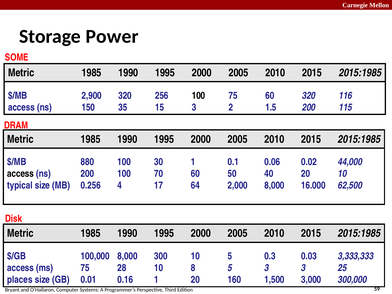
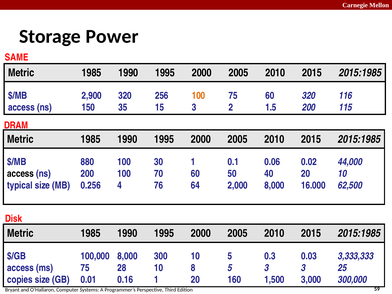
SOME: SOME -> SAME
100 at (199, 96) colour: black -> orange
17: 17 -> 76
places: places -> copies
